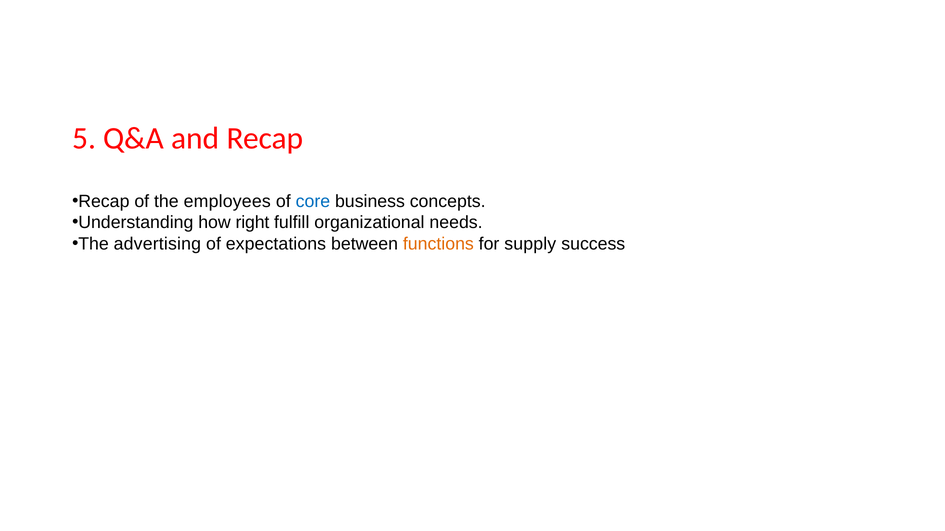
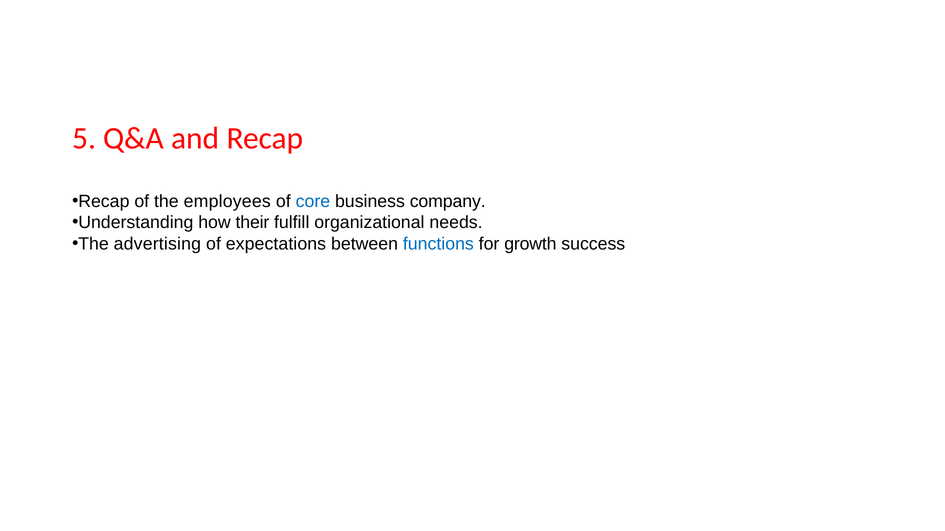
concepts: concepts -> company
right: right -> their
functions colour: orange -> blue
supply: supply -> growth
